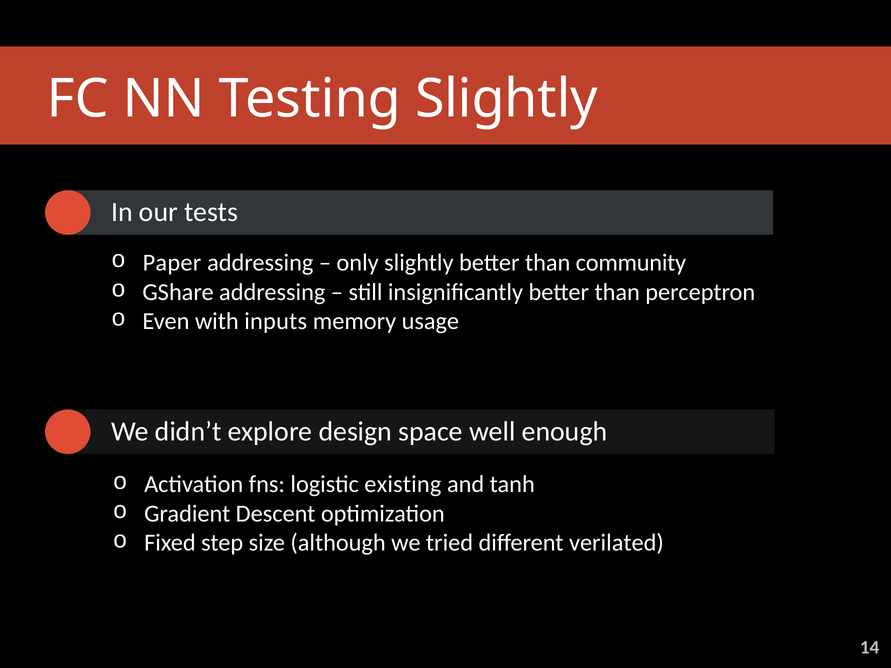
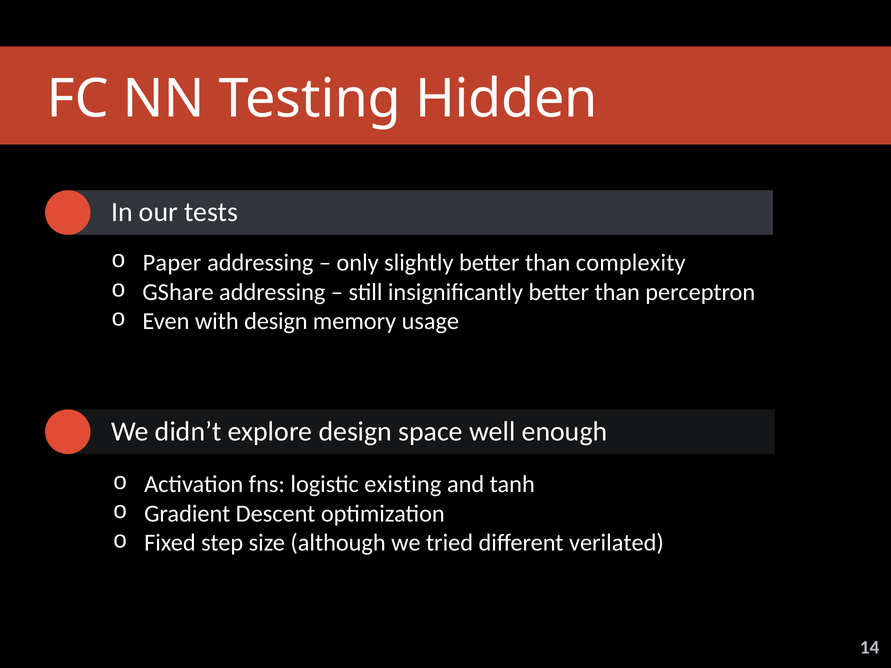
Testing Slightly: Slightly -> Hidden
community: community -> complexity
with inputs: inputs -> design
